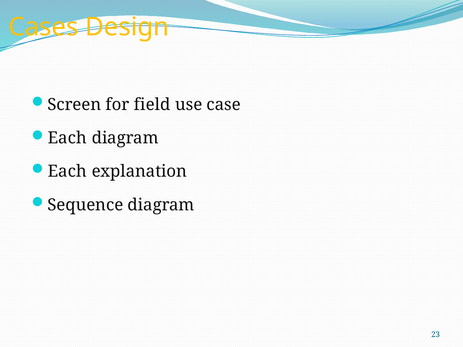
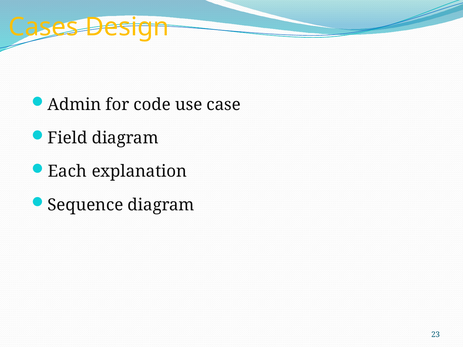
Screen: Screen -> Admin
field: field -> code
Each at (67, 138): Each -> Field
